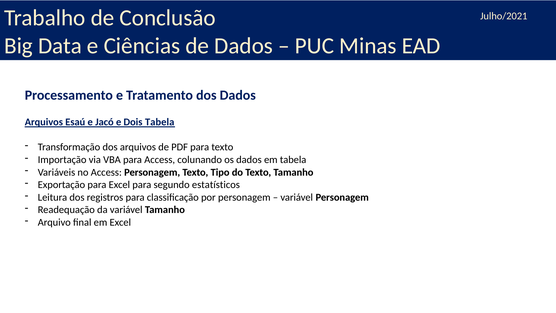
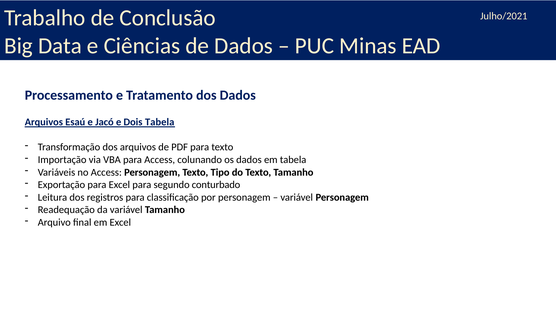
estatísticos: estatísticos -> conturbado
